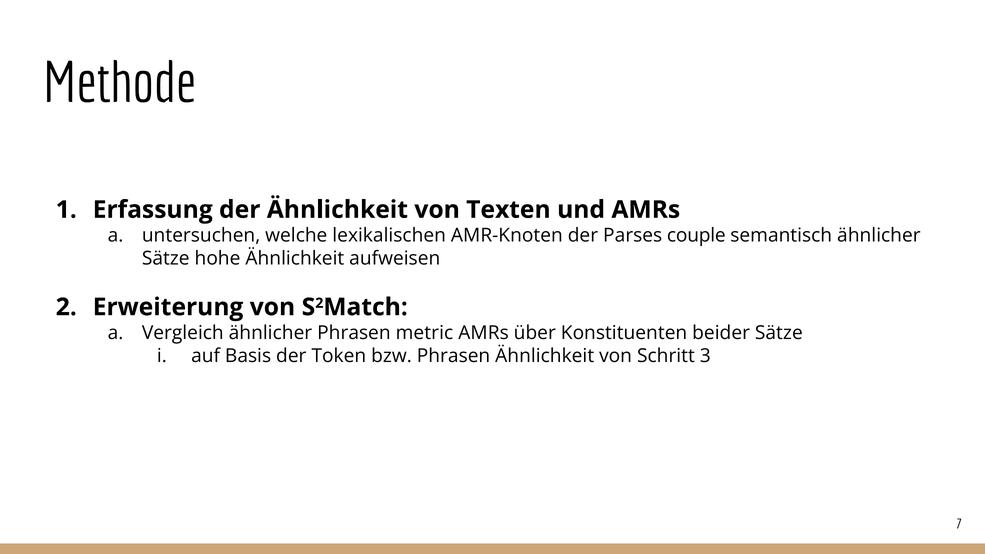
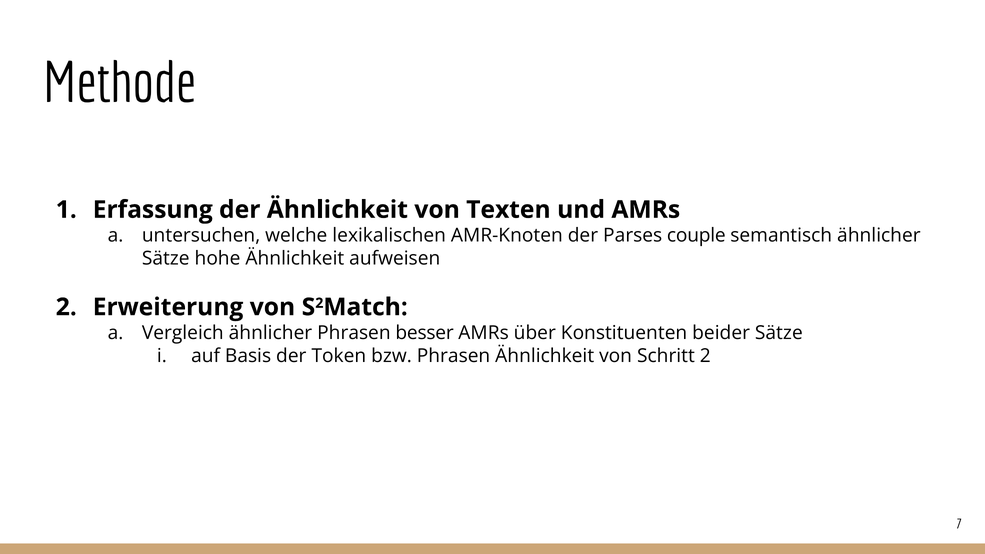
metric: metric -> besser
Schritt 3: 3 -> 2
